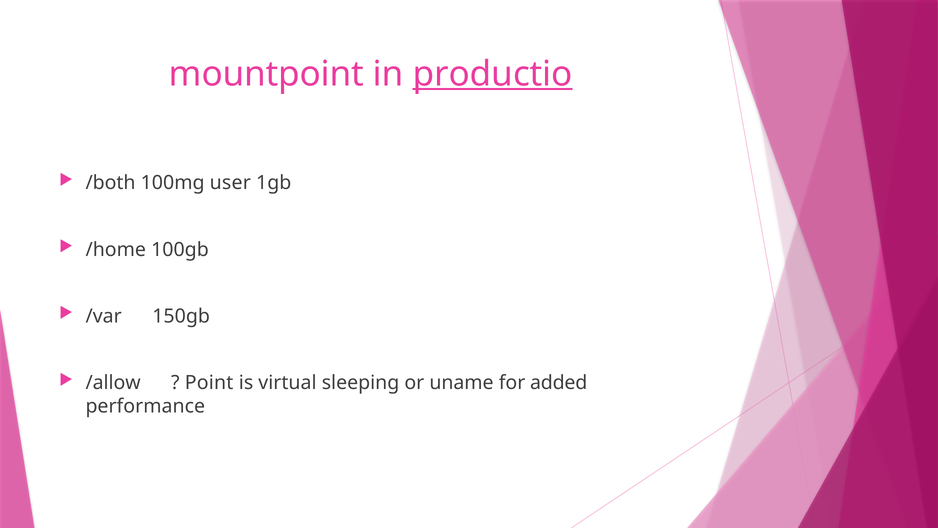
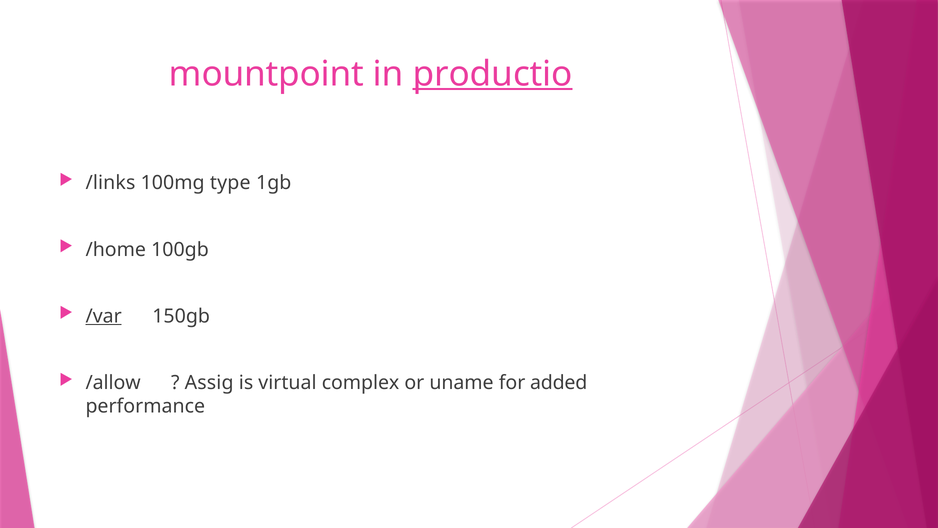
/both: /both -> /links
user: user -> type
/var underline: none -> present
Point: Point -> Assig
sleeping: sleeping -> complex
